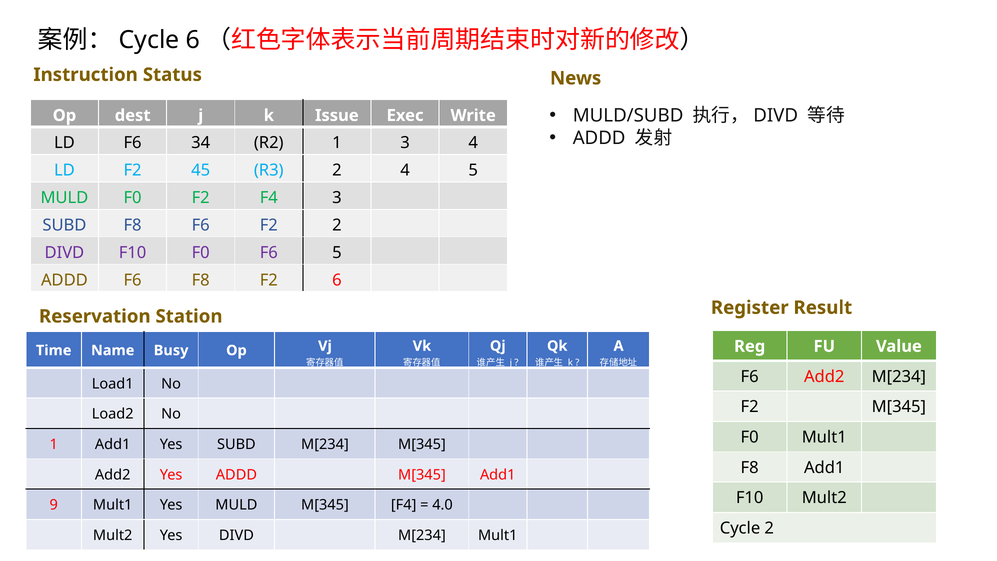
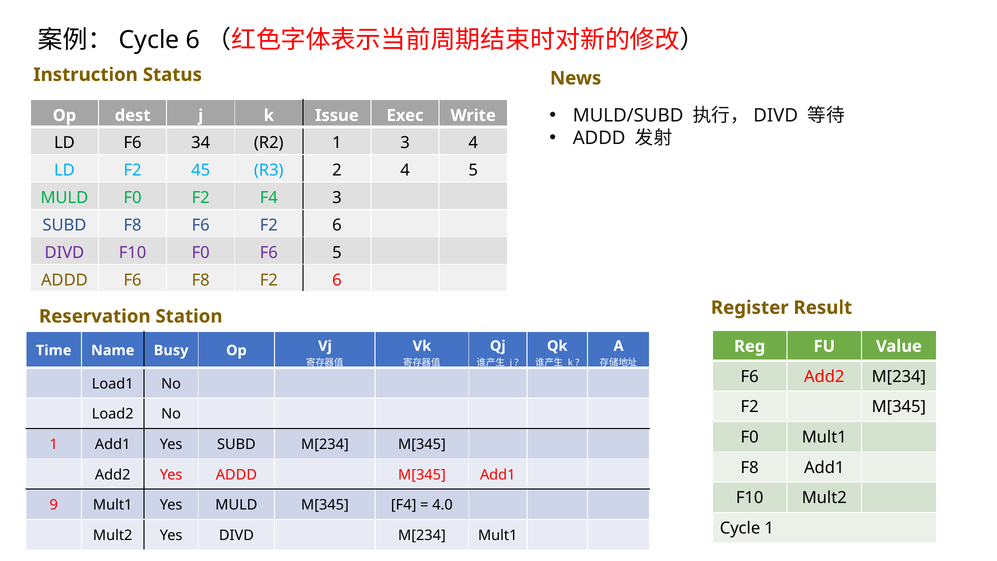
F6 F2 2: 2 -> 6
Cycle 2: 2 -> 1
